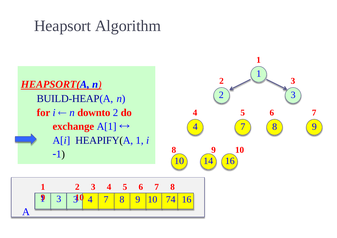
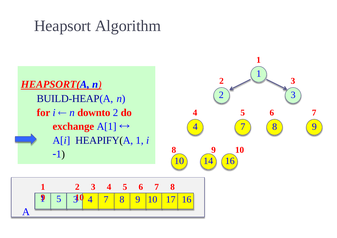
3 at (59, 199): 3 -> 5
74: 74 -> 17
